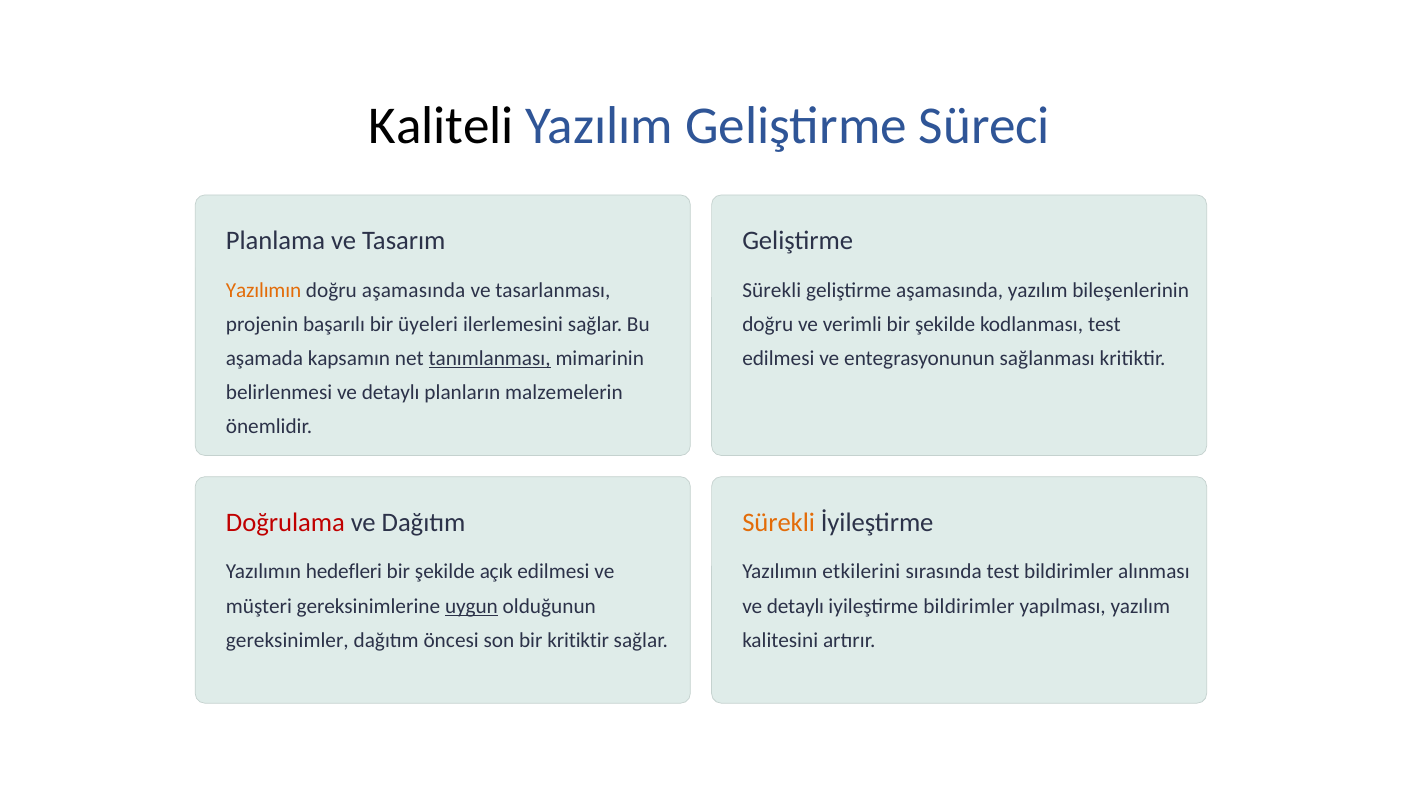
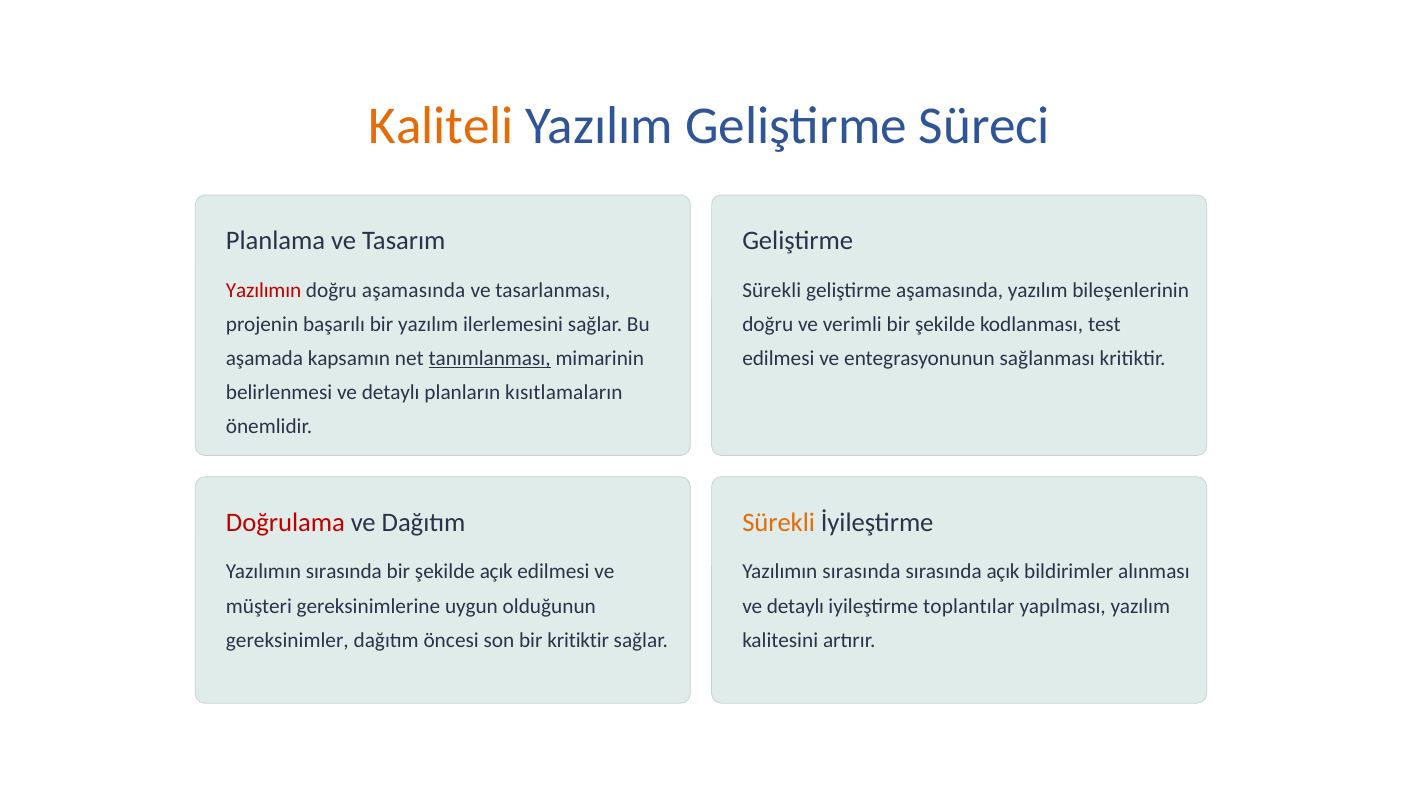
Kaliteli colour: black -> orange
Yazılımın at (264, 290) colour: orange -> red
bir üyeleri: üyeleri -> yazılım
malzemelerin: malzemelerin -> kısıtlamaların
hedefleri at (344, 572): hedefleri -> sırasında
etkilerini at (861, 572): etkilerini -> sırasında
sırasında test: test -> açık
uygun underline: present -> none
iyileştirme bildirimler: bildirimler -> toplantılar
